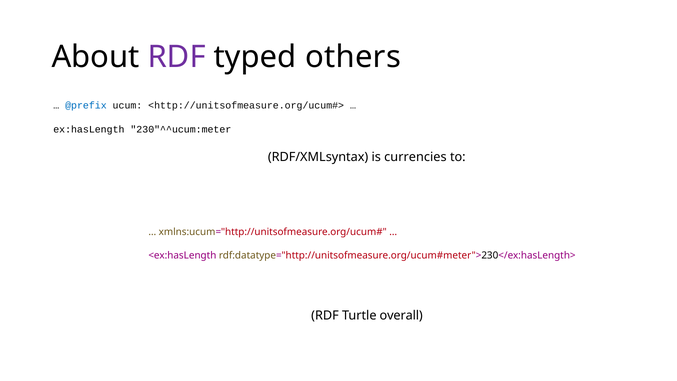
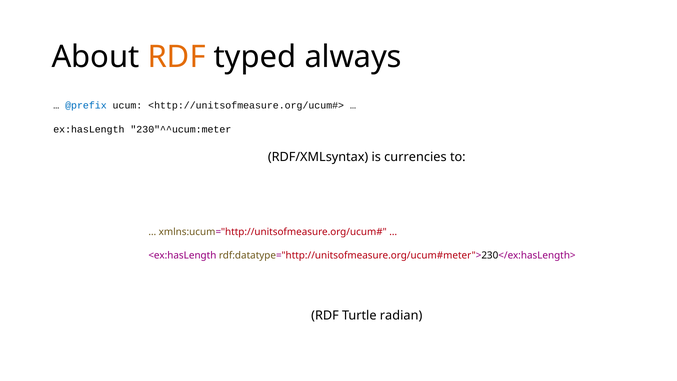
RDF at (177, 57) colour: purple -> orange
others: others -> always
overall: overall -> radian
